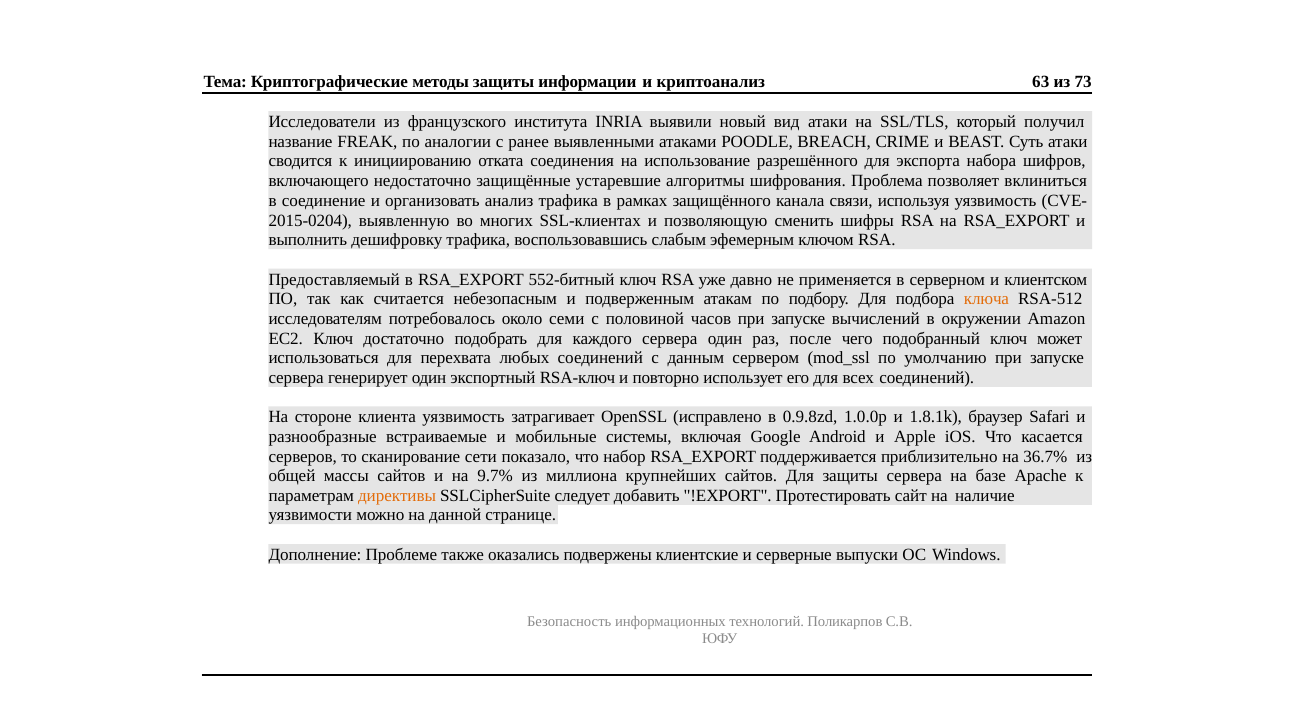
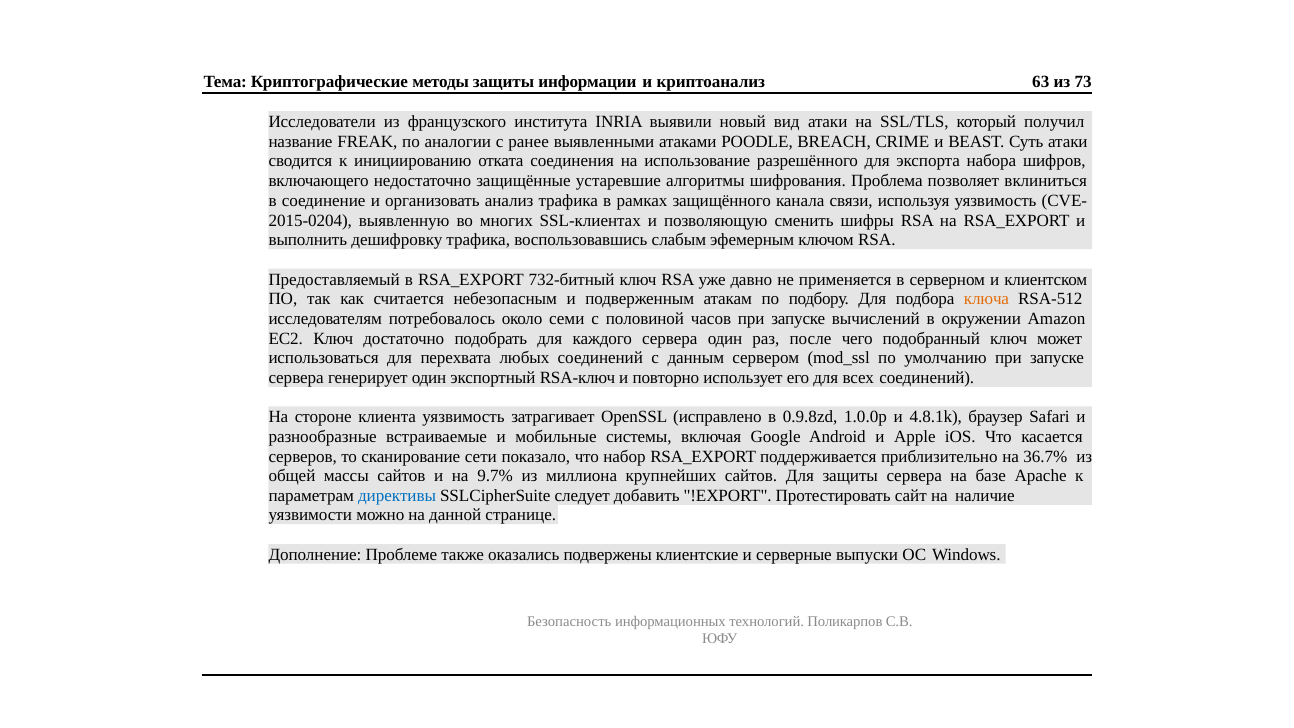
552-битный: 552-битный -> 732-битный
1.8.1k: 1.8.1k -> 4.8.1k
директивы colour: orange -> blue
